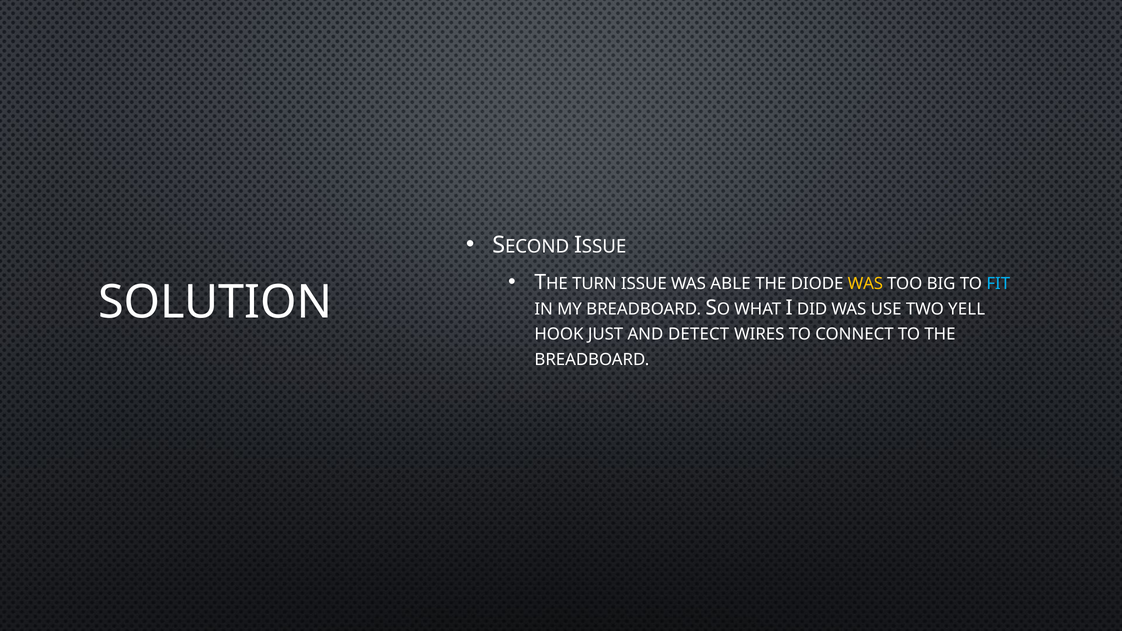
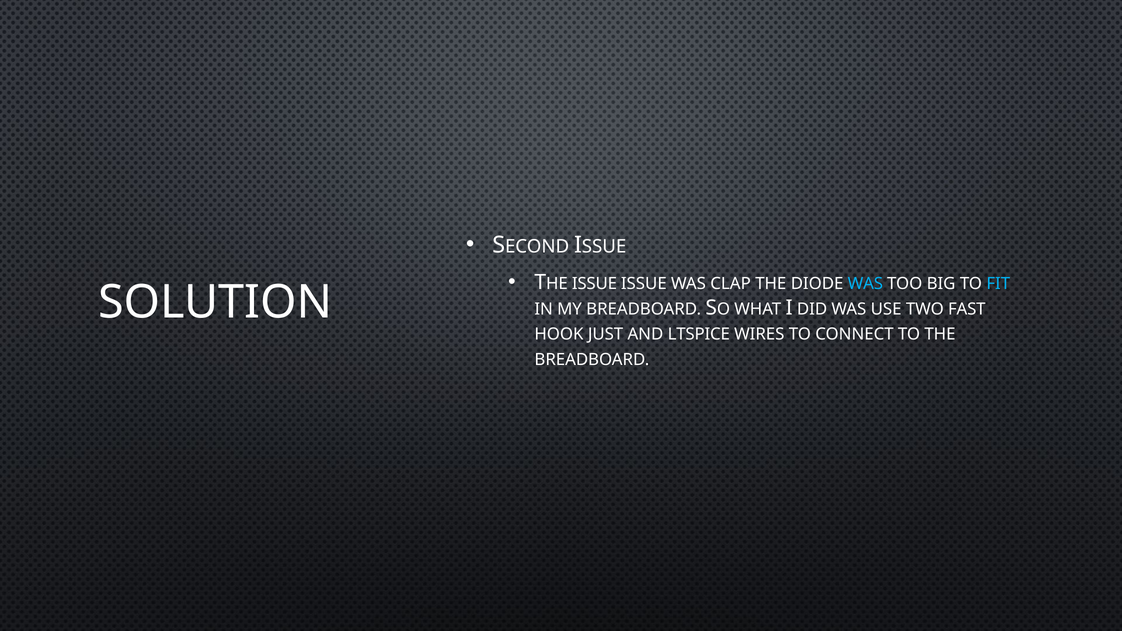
TURN at (594, 284): TURN -> ISSUE
ABLE: ABLE -> CLAP
WAS at (865, 284) colour: yellow -> light blue
YELL: YELL -> FAST
DETECT: DETECT -> LTSPICE
